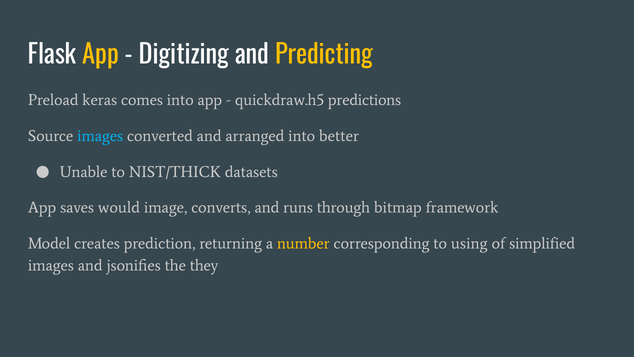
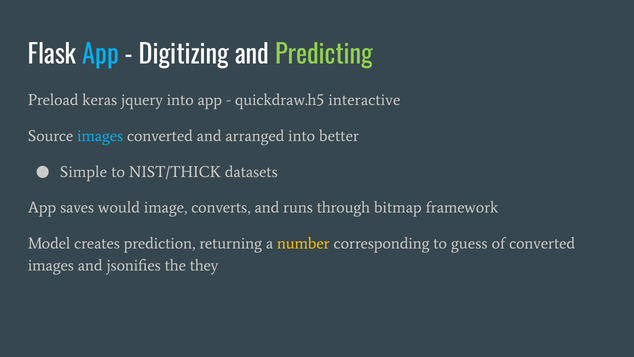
App at (101, 55) colour: yellow -> light blue
Predicting colour: yellow -> light green
comes: comes -> jquery
predictions: predictions -> interactive
Unable: Unable -> Simple
using: using -> guess
of simplified: simplified -> converted
